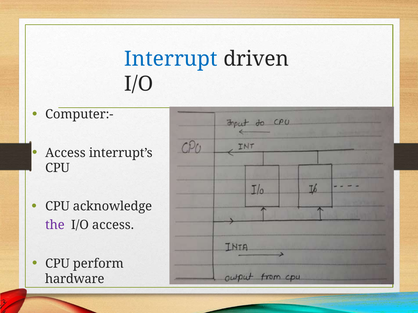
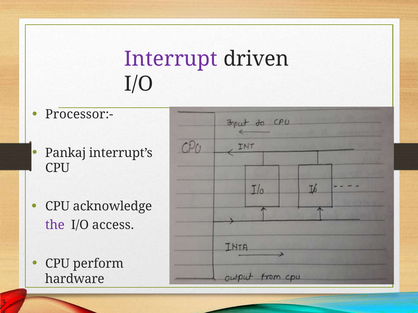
Interrupt colour: blue -> purple
Computer:-: Computer:- -> Processor:-
Access at (65, 153): Access -> Pankaj
